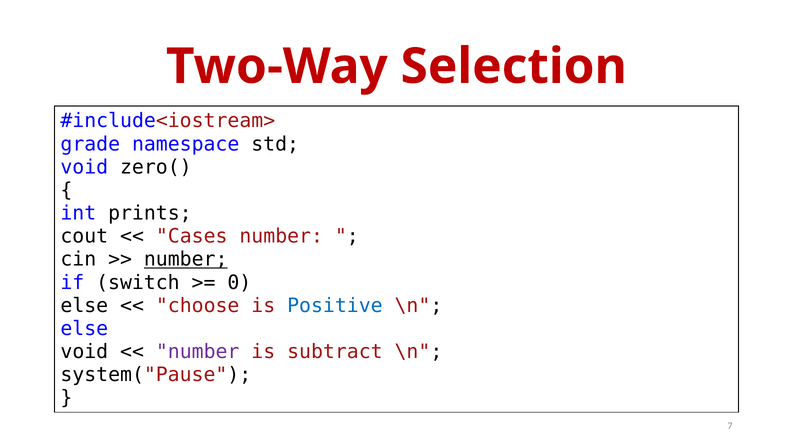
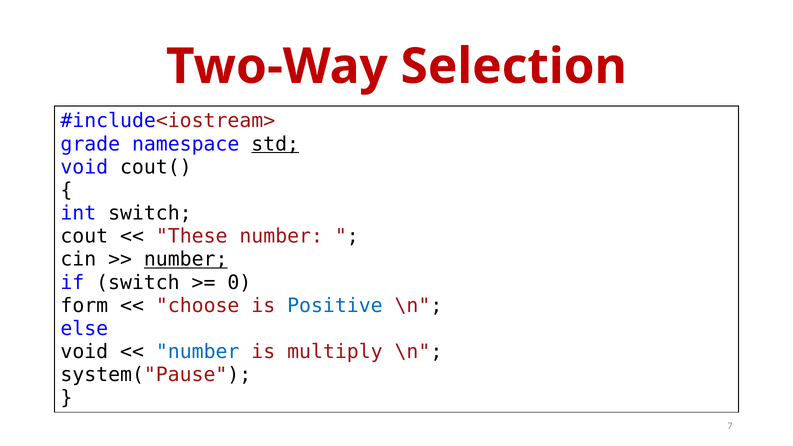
std underline: none -> present
zero(: zero( -> cout(
int prints: prints -> switch
Cases: Cases -> These
else at (84, 306): else -> form
number at (198, 352) colour: purple -> blue
subtract: subtract -> multiply
